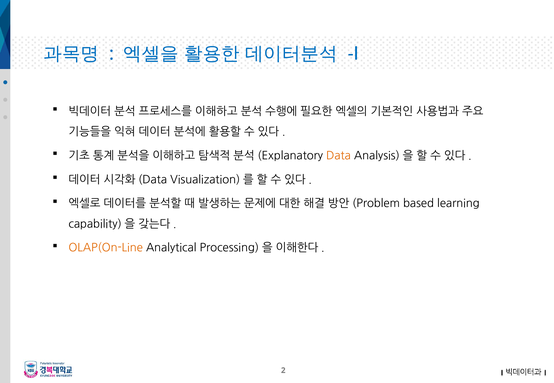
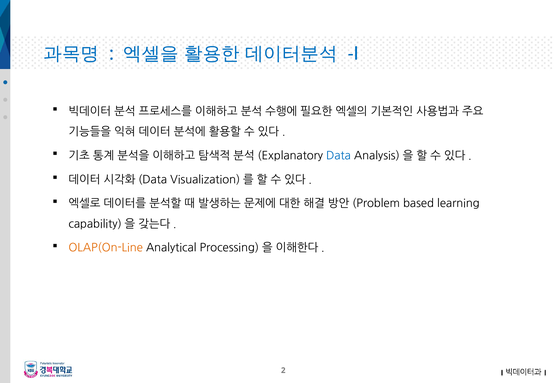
Data colour: orange -> blue
